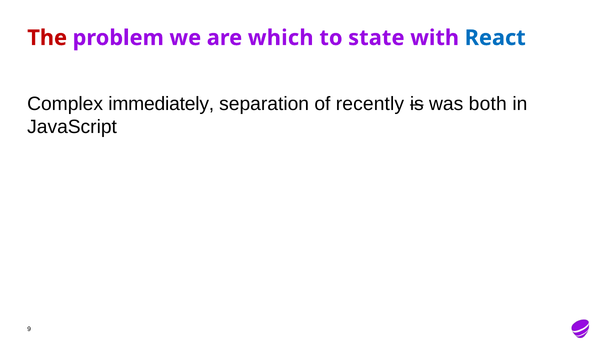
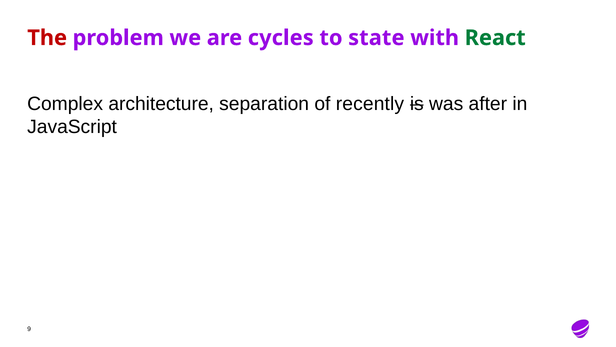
which: which -> cycles
React colour: blue -> green
immediately: immediately -> architecture
both: both -> after
